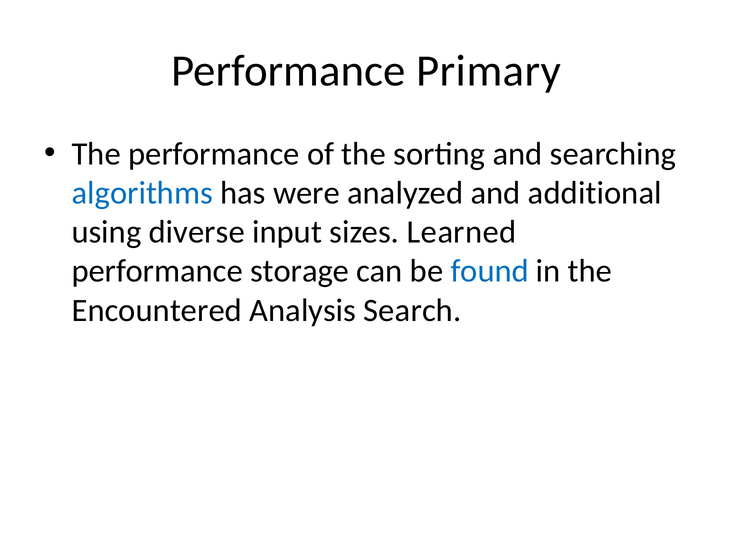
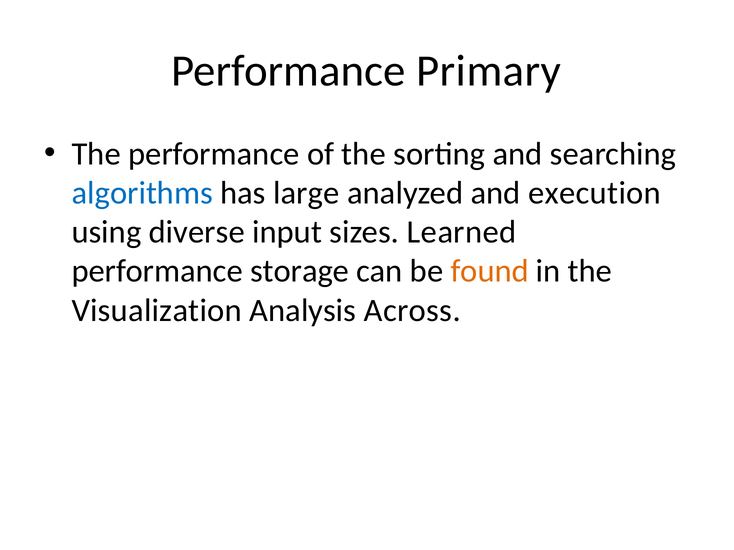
were: were -> large
additional: additional -> execution
found colour: blue -> orange
Encountered: Encountered -> Visualization
Search: Search -> Across
